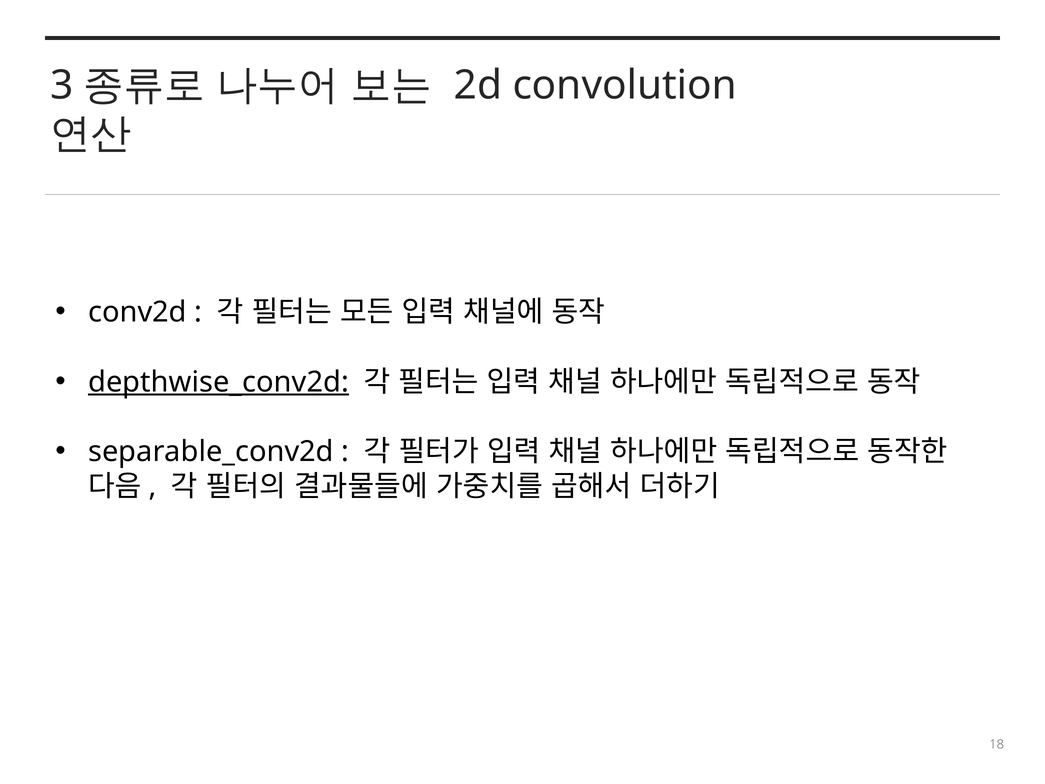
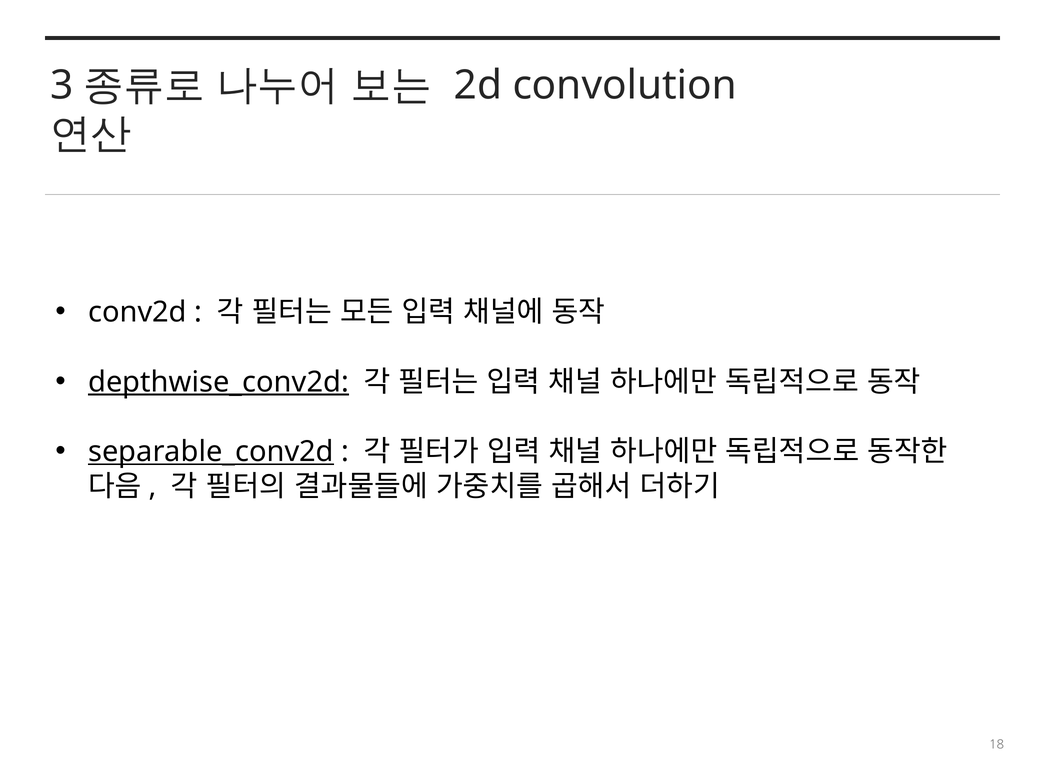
separable_conv2d underline: none -> present
